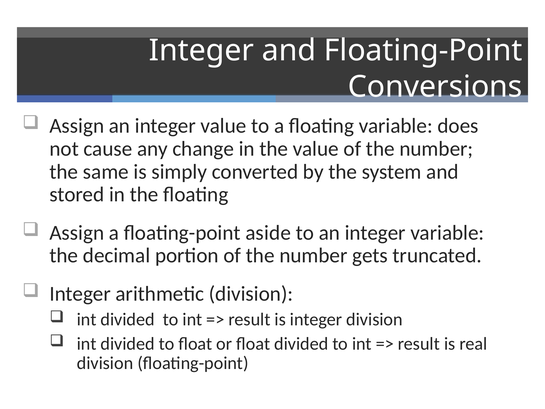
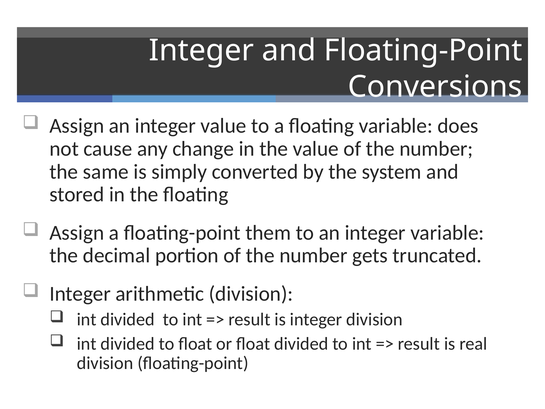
aside: aside -> them
